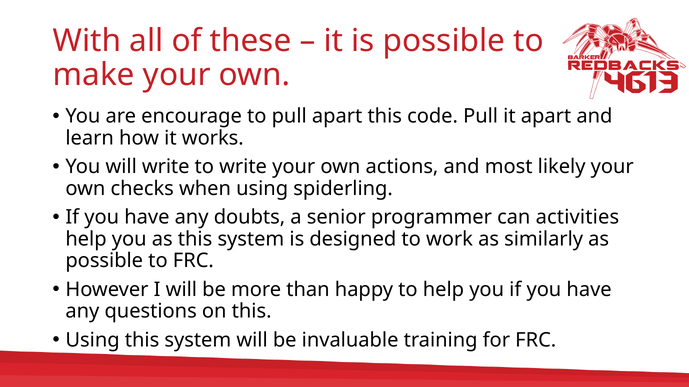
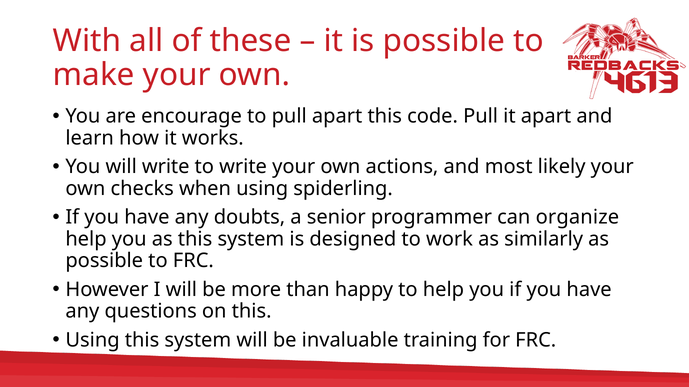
activities: activities -> organize
